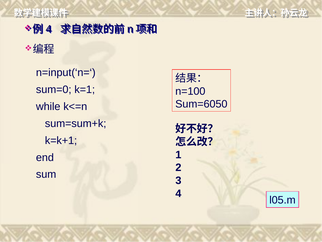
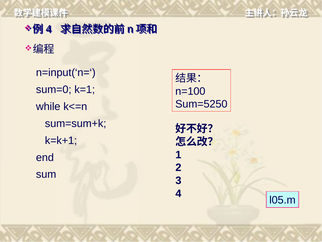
Sum=6050: Sum=6050 -> Sum=5250
